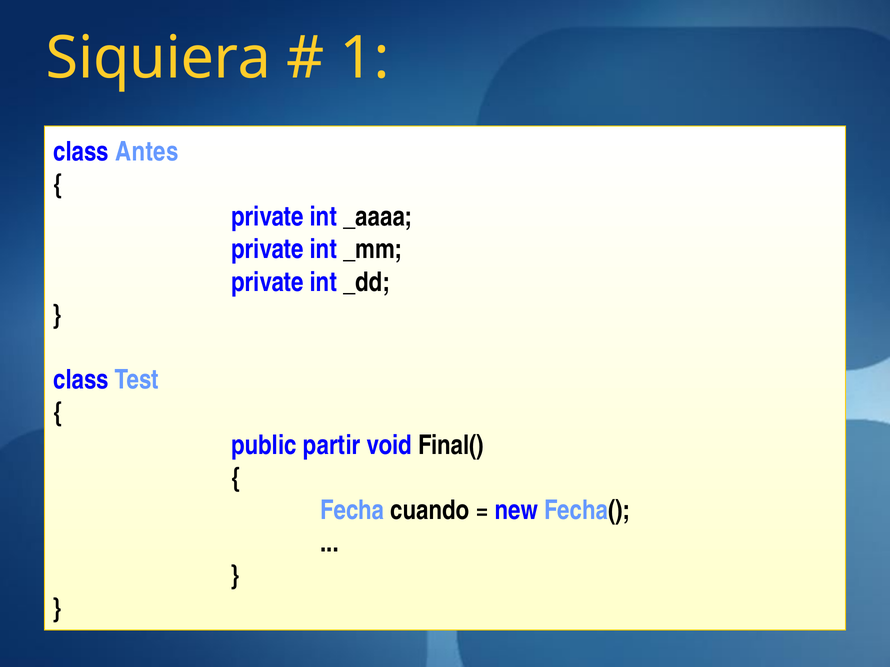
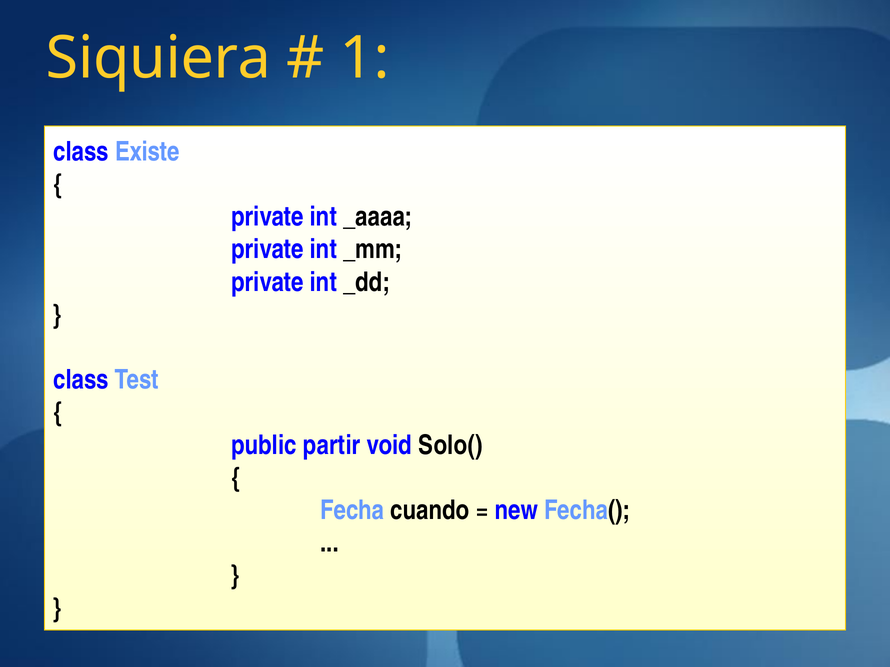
Antes: Antes -> Existe
Final(: Final( -> Solo(
